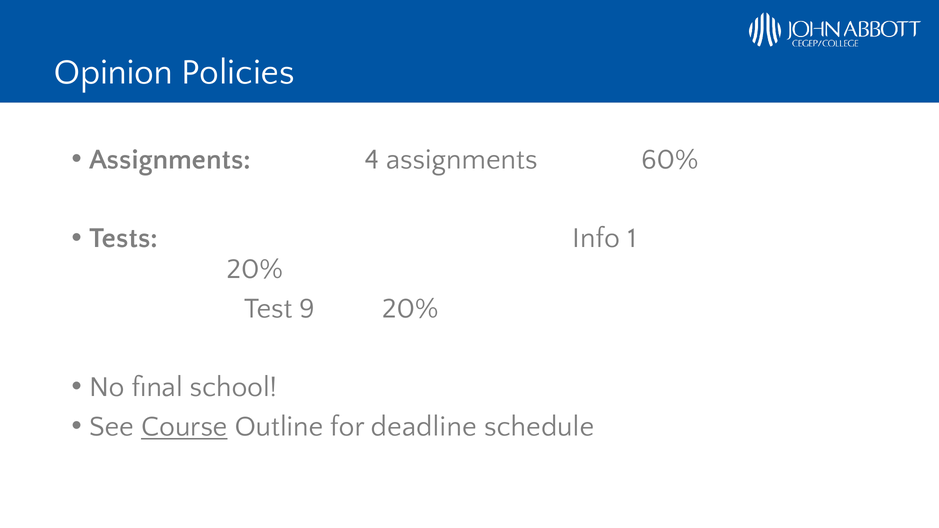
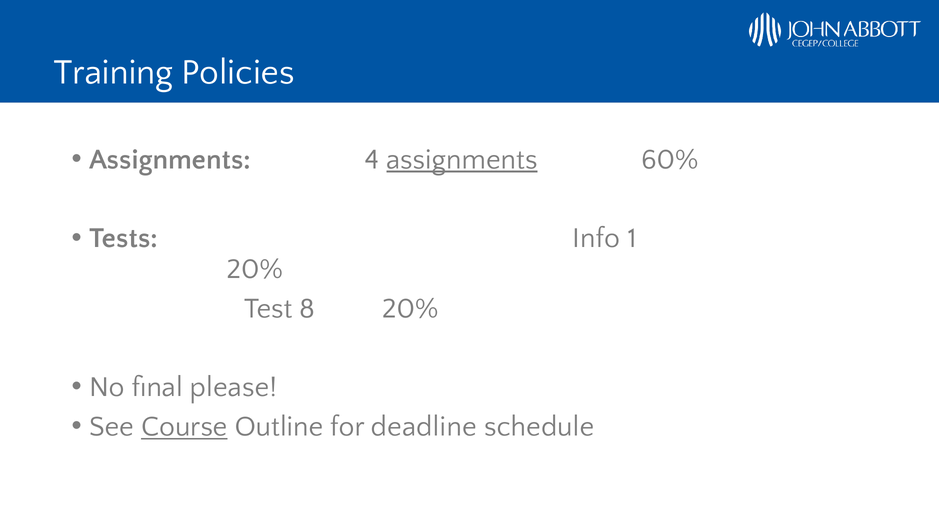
Opinion: Opinion -> Training
assignments at (462, 159) underline: none -> present
9: 9 -> 8
school: school -> please
